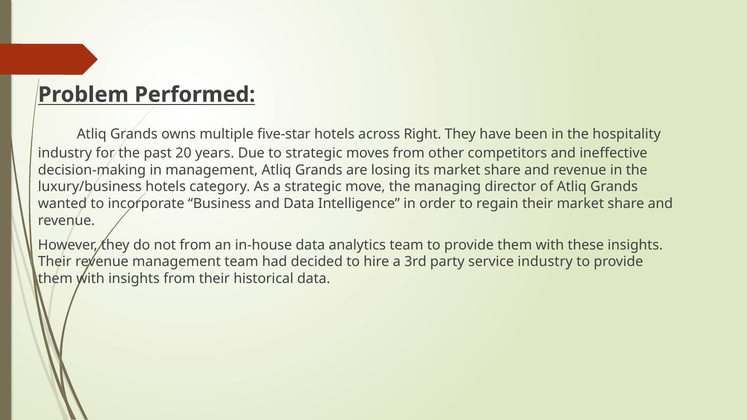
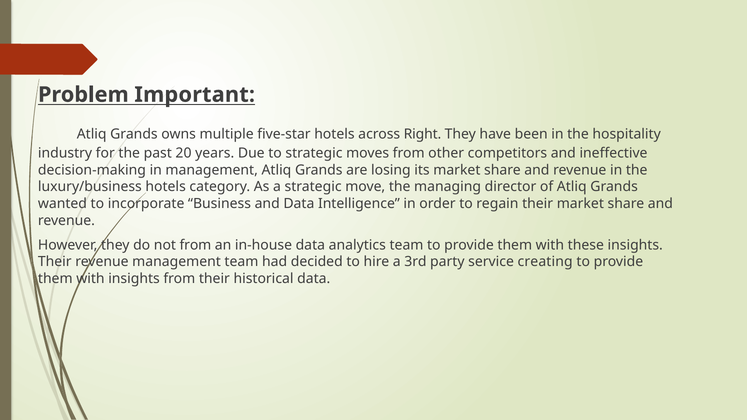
Performed: Performed -> Important
service industry: industry -> creating
